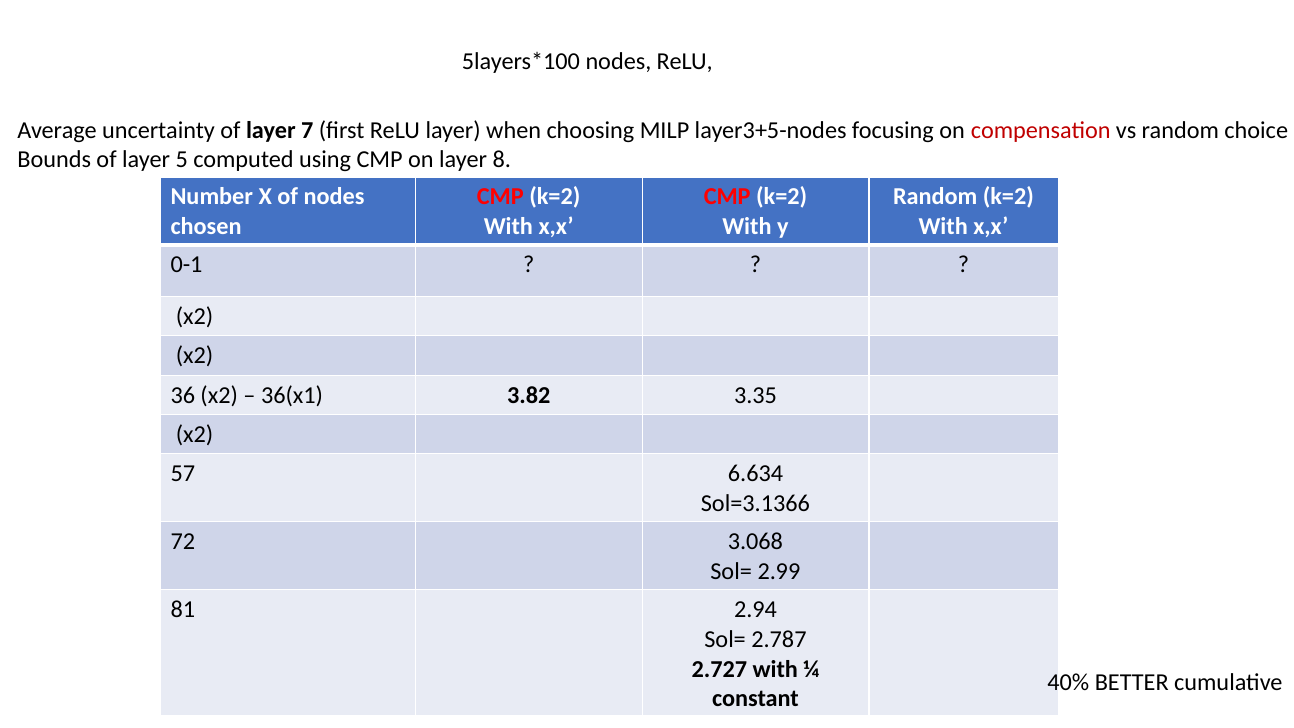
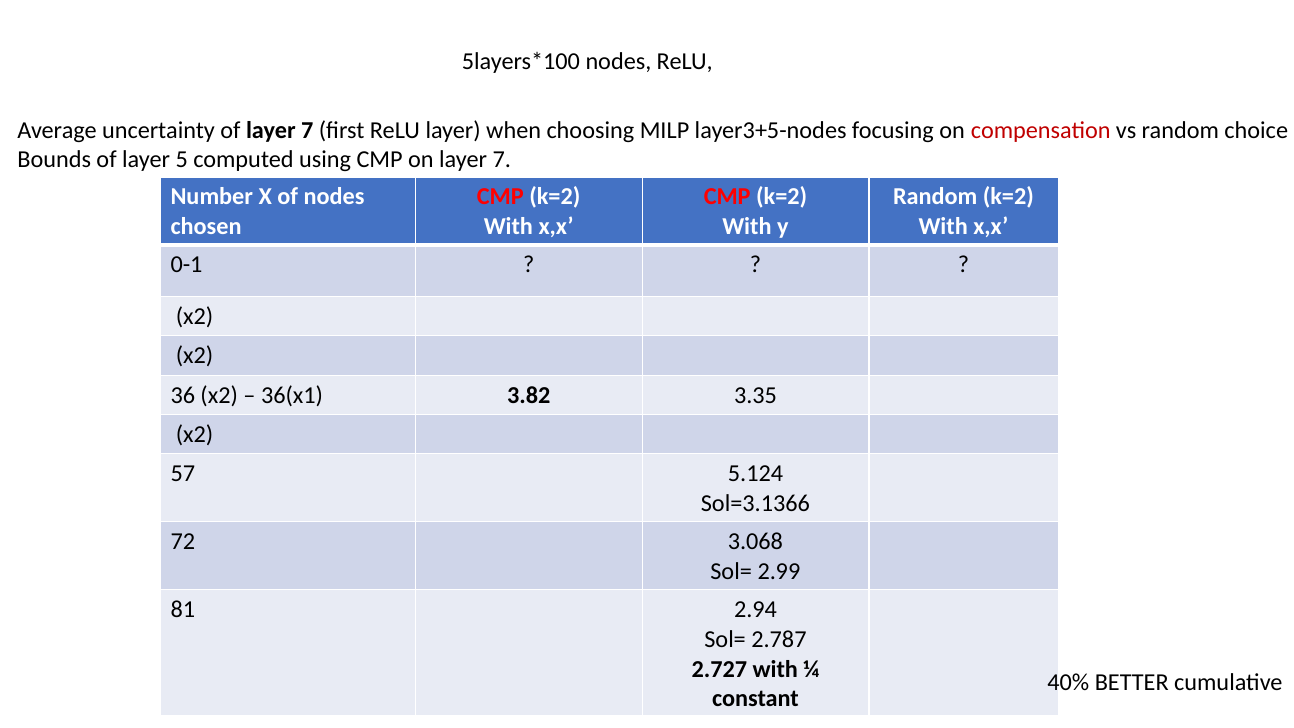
on layer 8: 8 -> 7
6.634: 6.634 -> 5.124
